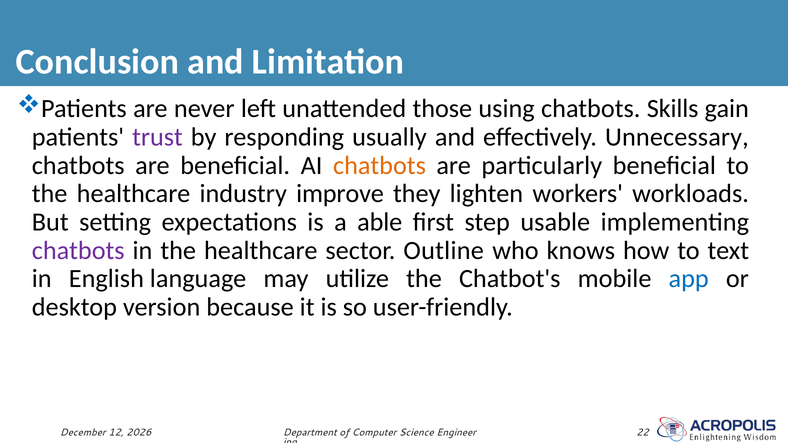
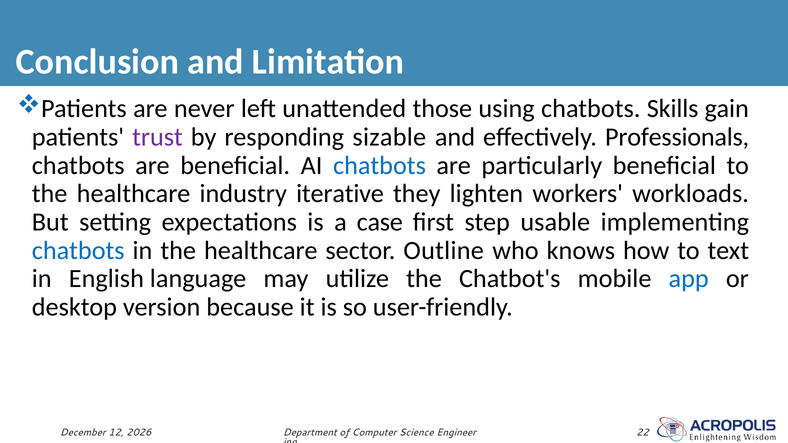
usually: usually -> sizable
Unnecessary: Unnecessary -> Professionals
chatbots at (379, 165) colour: orange -> blue
improve: improve -> iterative
able: able -> case
chatbots at (78, 251) colour: purple -> blue
